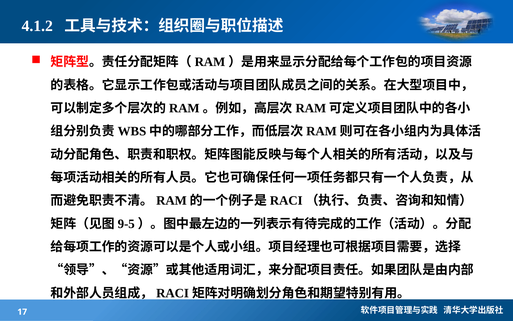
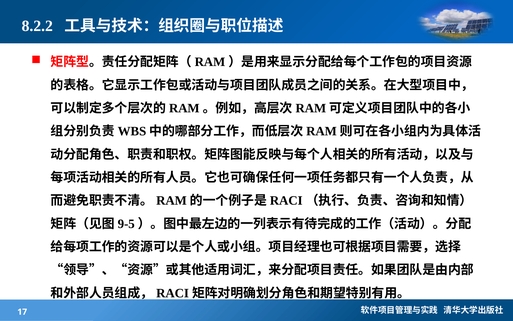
4.1.2: 4.1.2 -> 8.2.2
